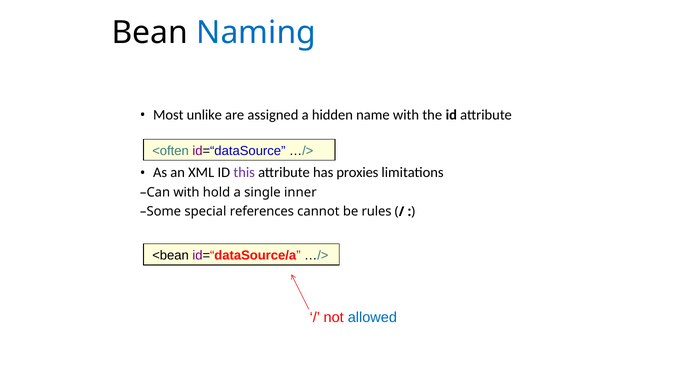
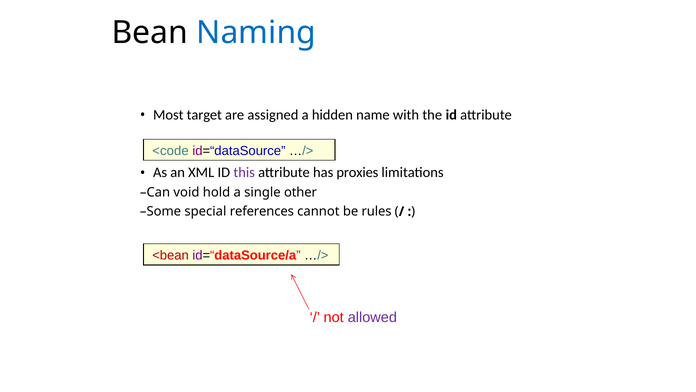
unlike: unlike -> target
<often: <often -> <code
Can with: with -> void
inner: inner -> other
<bean colour: black -> red
allowed colour: blue -> purple
